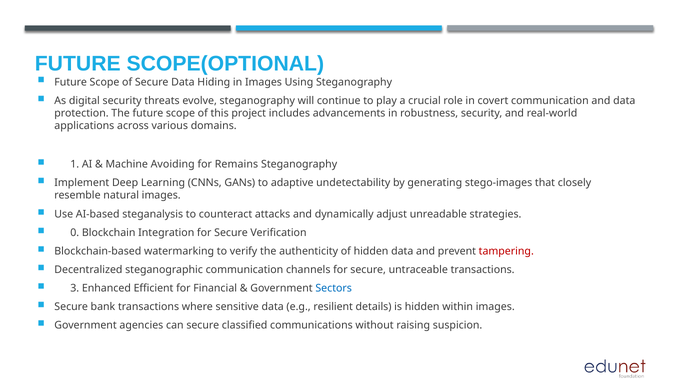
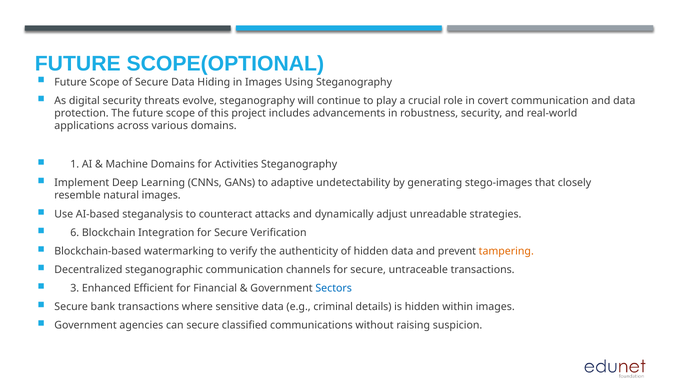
Machine Avoiding: Avoiding -> Domains
Remains: Remains -> Activities
0: 0 -> 6
tampering colour: red -> orange
resilient: resilient -> criminal
